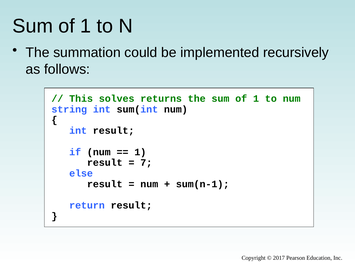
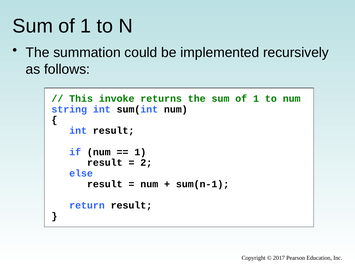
solves: solves -> invoke
7: 7 -> 2
